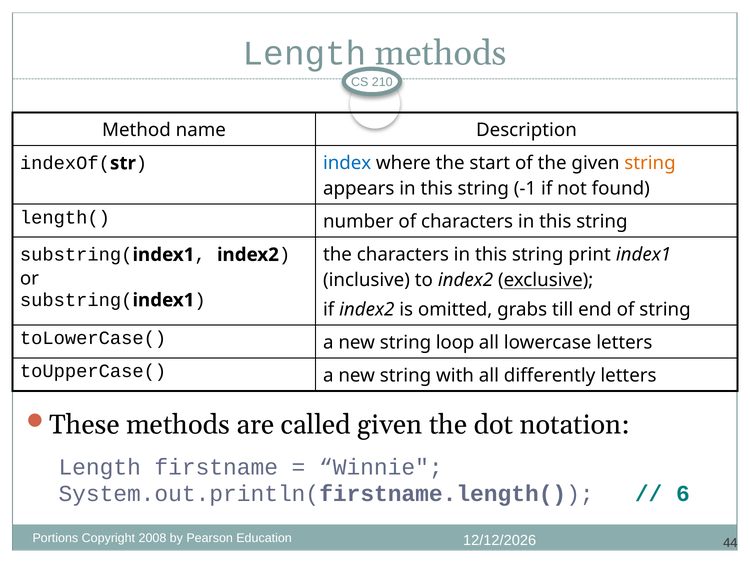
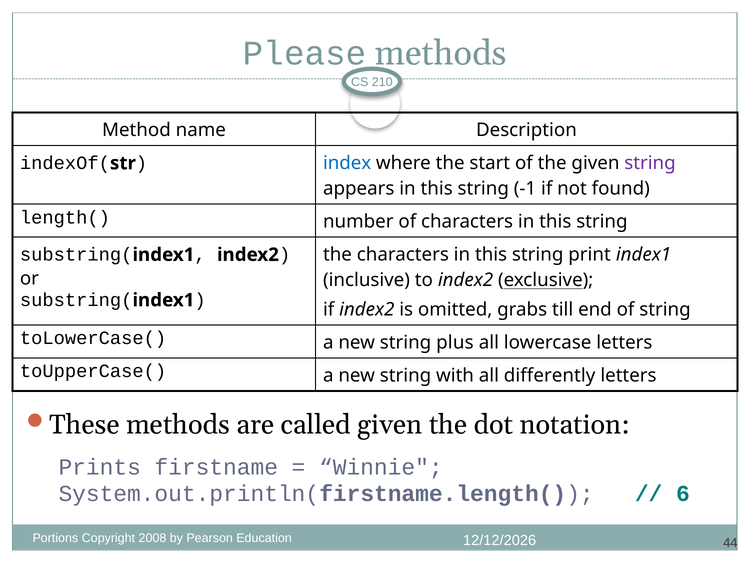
Length at (305, 54): Length -> Please
string at (650, 163) colour: orange -> purple
loop: loop -> plus
Length at (100, 467): Length -> Prints
